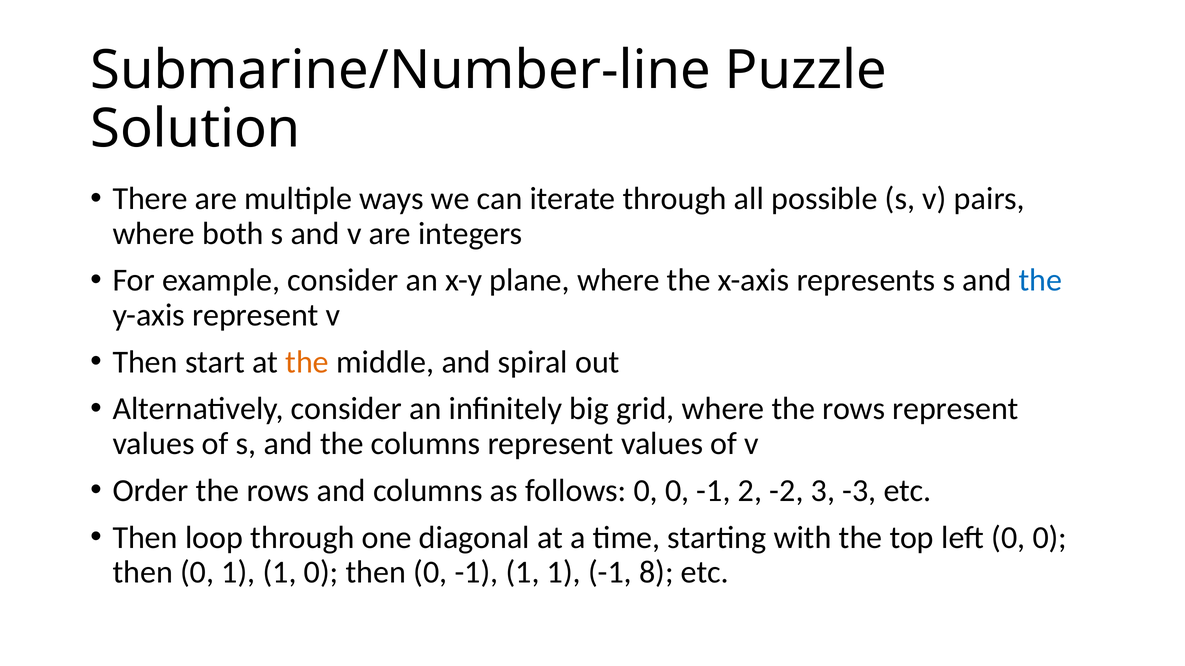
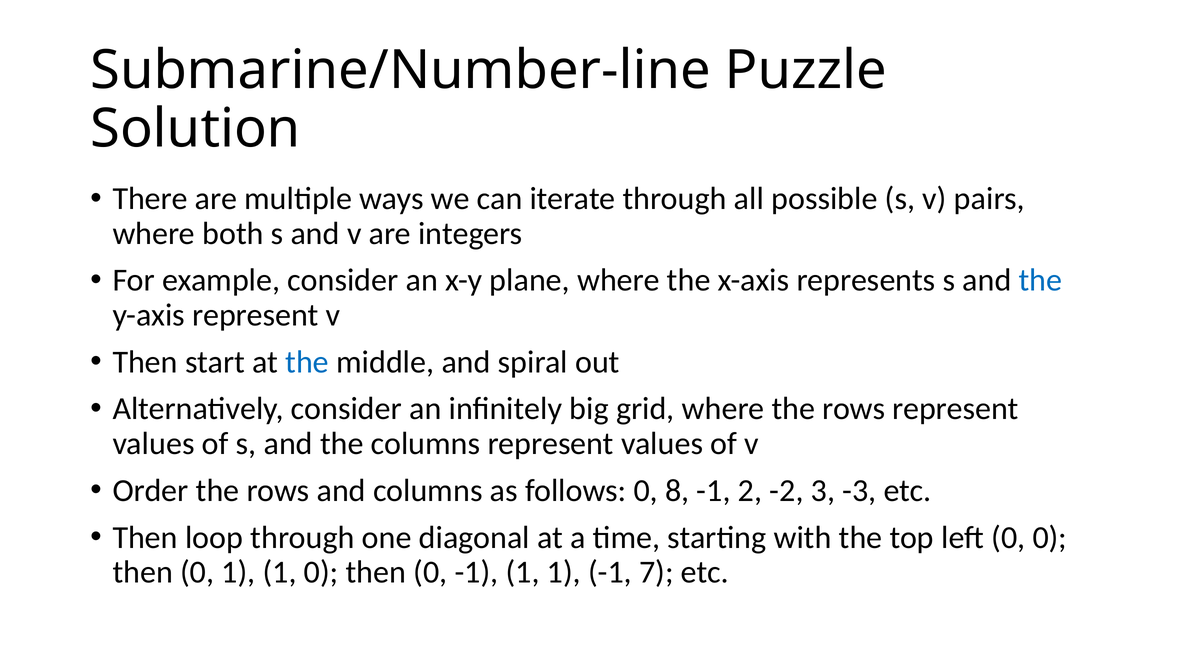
the at (307, 362) colour: orange -> blue
follows 0 0: 0 -> 8
8: 8 -> 7
